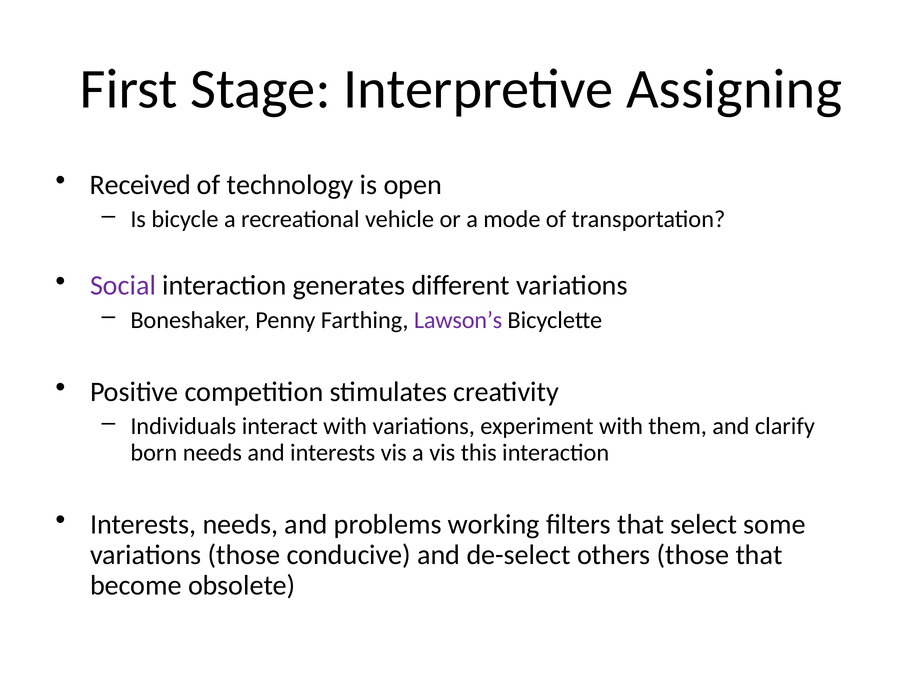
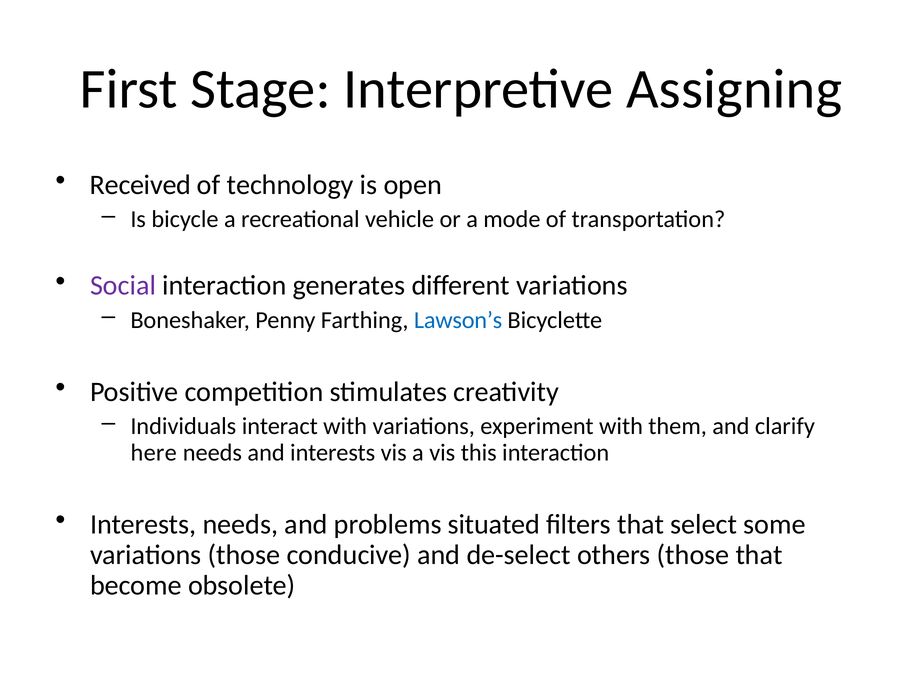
Lawson’s colour: purple -> blue
born: born -> here
working: working -> situated
